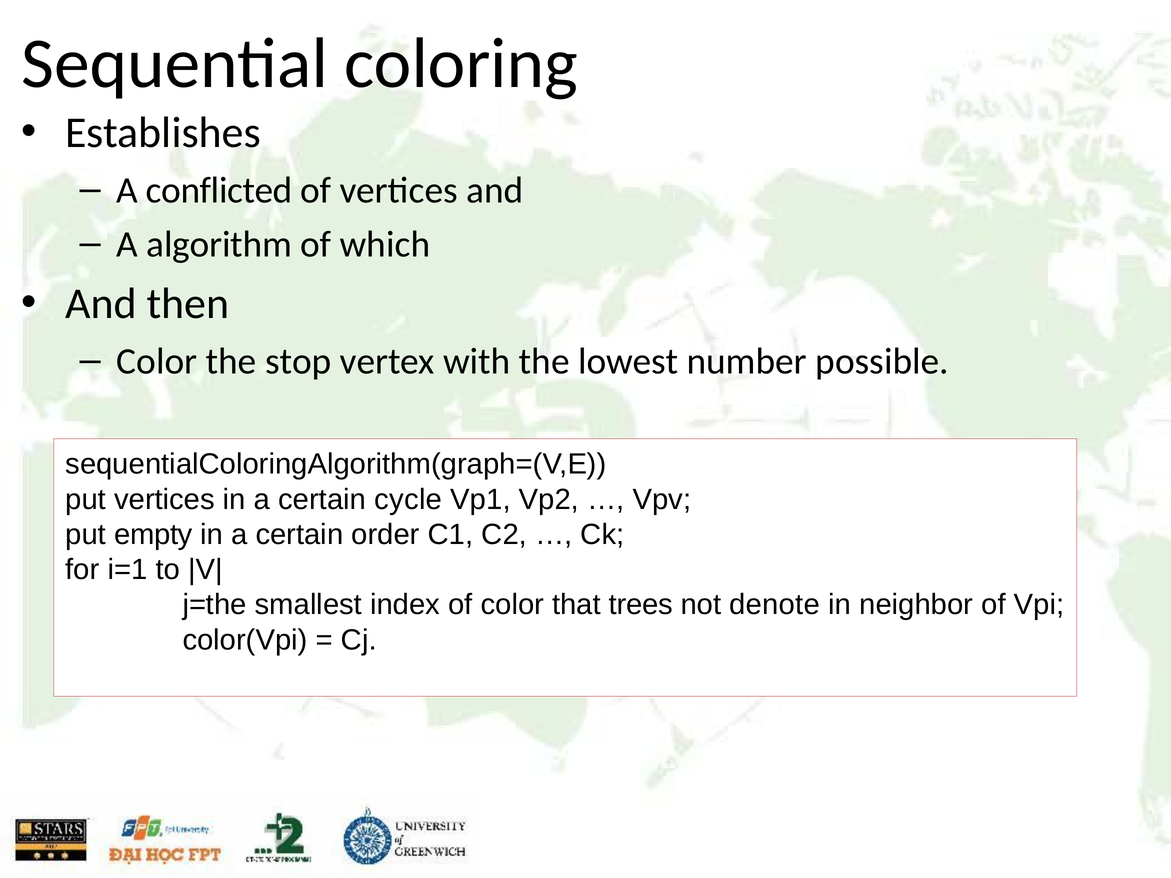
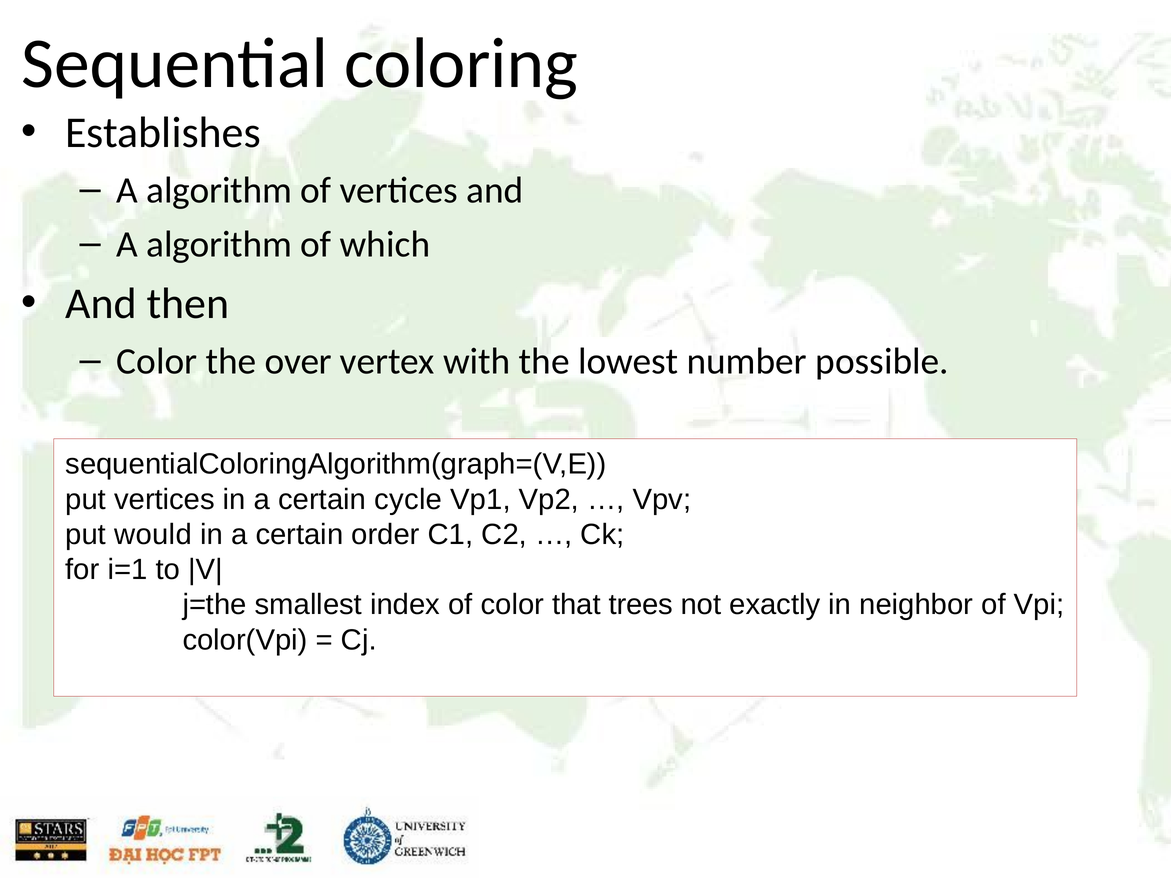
conflicted at (219, 190): conflicted -> algorithm
stop: stop -> over
empty: empty -> would
denote: denote -> exactly
